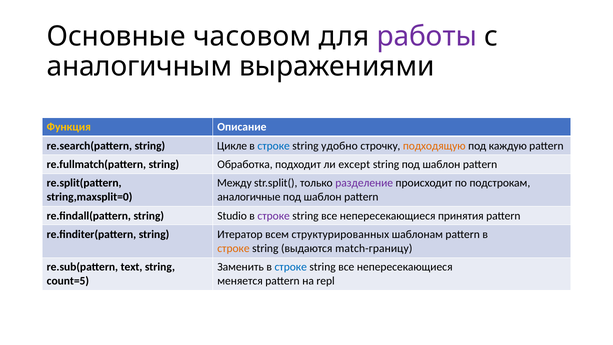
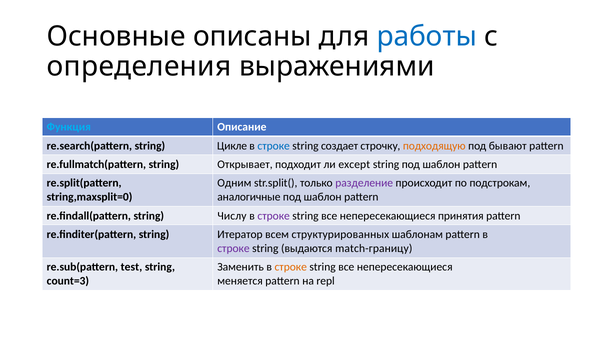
часовом: часовом -> описаны
работы colour: purple -> blue
аналогичным: аналогичным -> определения
Функция colour: yellow -> light blue
удобно: удобно -> создает
каждую: каждую -> бывают
Обработка: Обработка -> Открывает
Между: Между -> Одним
Studio: Studio -> Числу
строке at (233, 248) colour: orange -> purple
text: text -> test
строке at (291, 267) colour: blue -> orange
count=5: count=5 -> count=3
